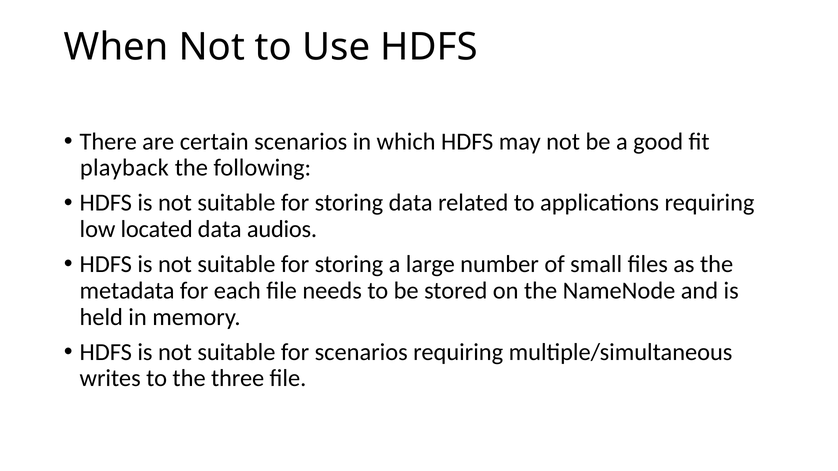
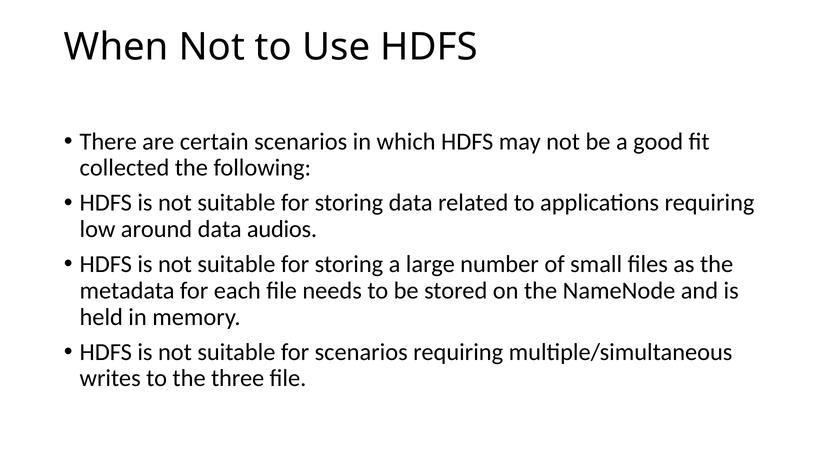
playback: playback -> collected
located: located -> around
